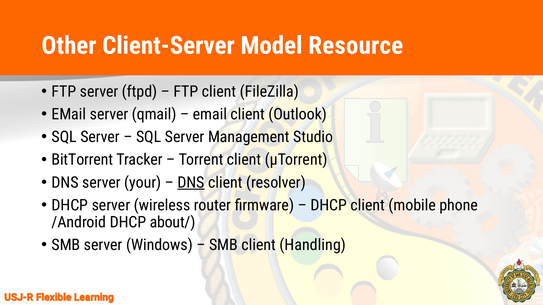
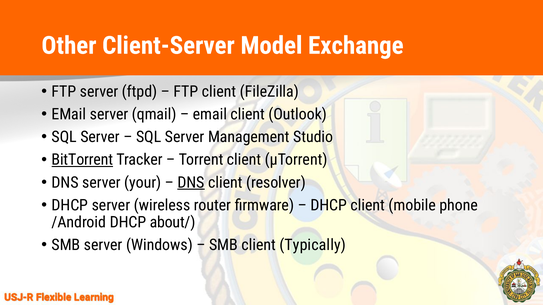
Resource: Resource -> Exchange
BitTorrent underline: none -> present
Handling: Handling -> Typically
